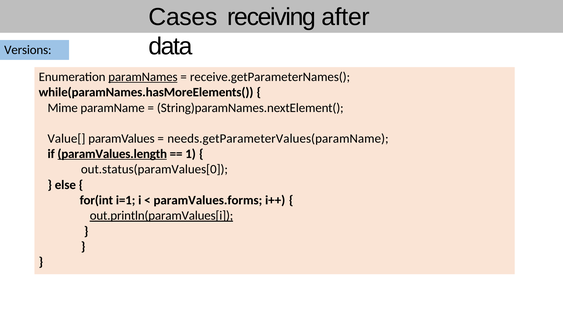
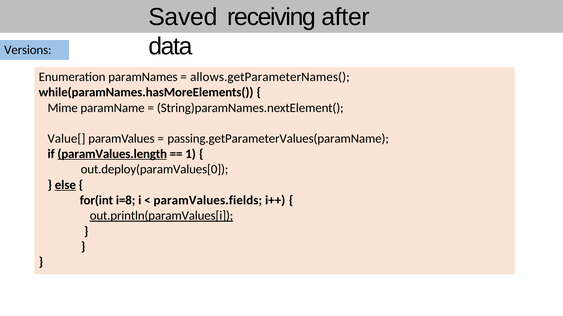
Cases: Cases -> Saved
paramNames underline: present -> none
receive.getParameterNames(: receive.getParameterNames( -> allows.getParameterNames(
needs.getParameterValues(paramName: needs.getParameterValues(paramName -> passing.getParameterValues(paramName
out.status(paramValues[0: out.status(paramValues[0 -> out.deploy(paramValues[0
else underline: none -> present
i=1: i=1 -> i=8
paramValues.forms: paramValues.forms -> paramValues.fields
